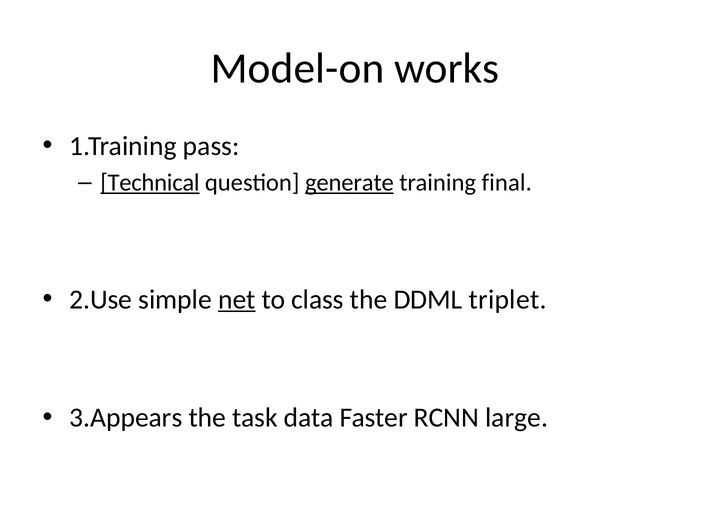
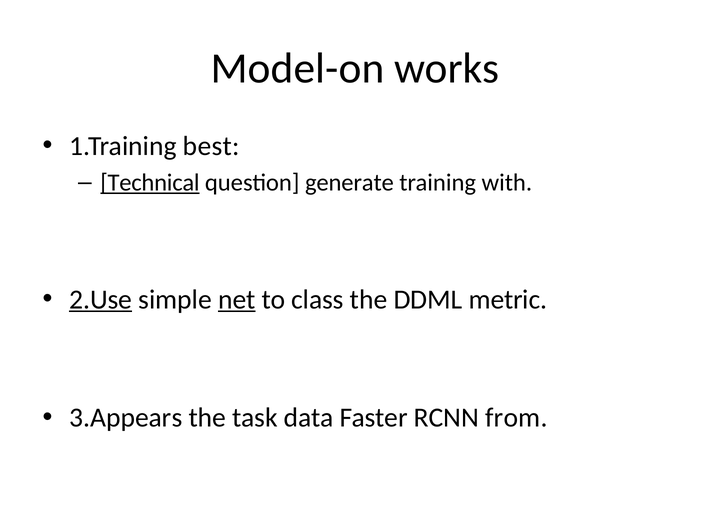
pass: pass -> best
generate underline: present -> none
final: final -> with
2.Use underline: none -> present
triplet: triplet -> metric
large: large -> from
